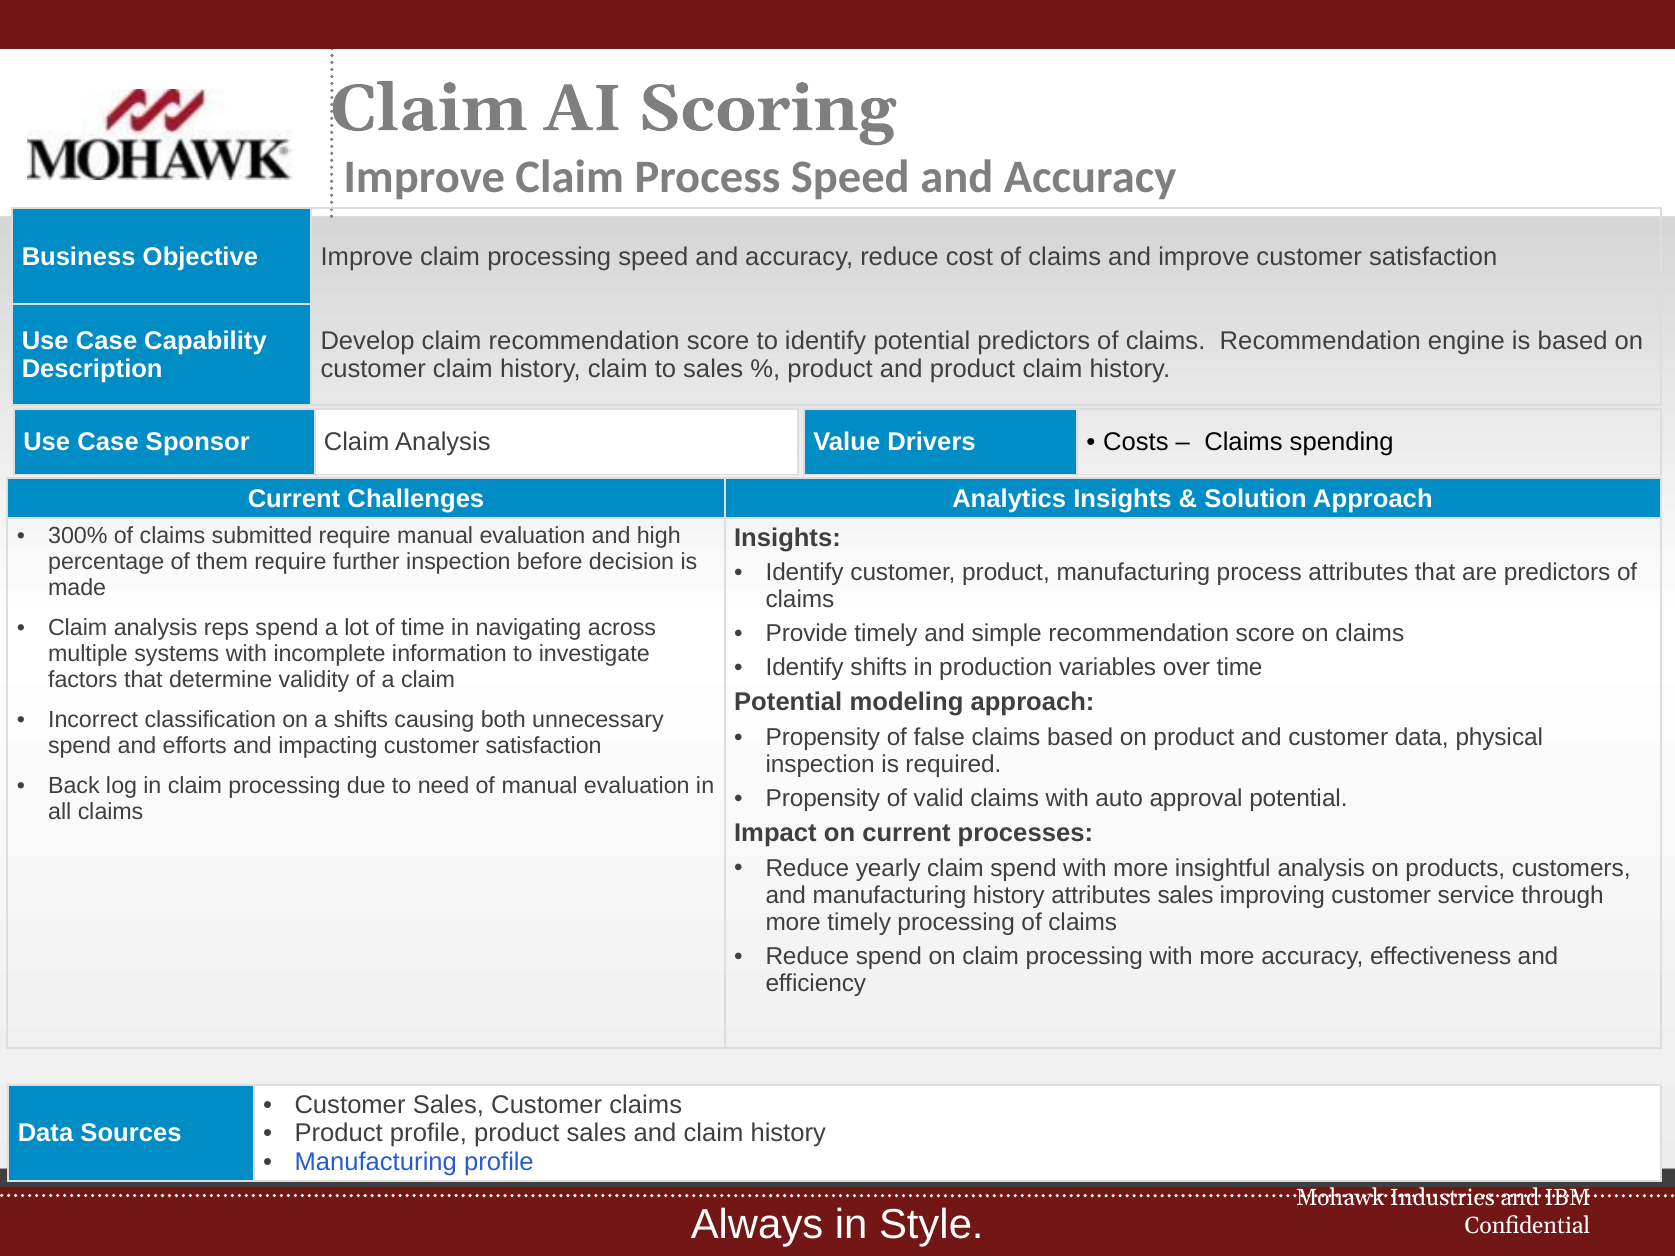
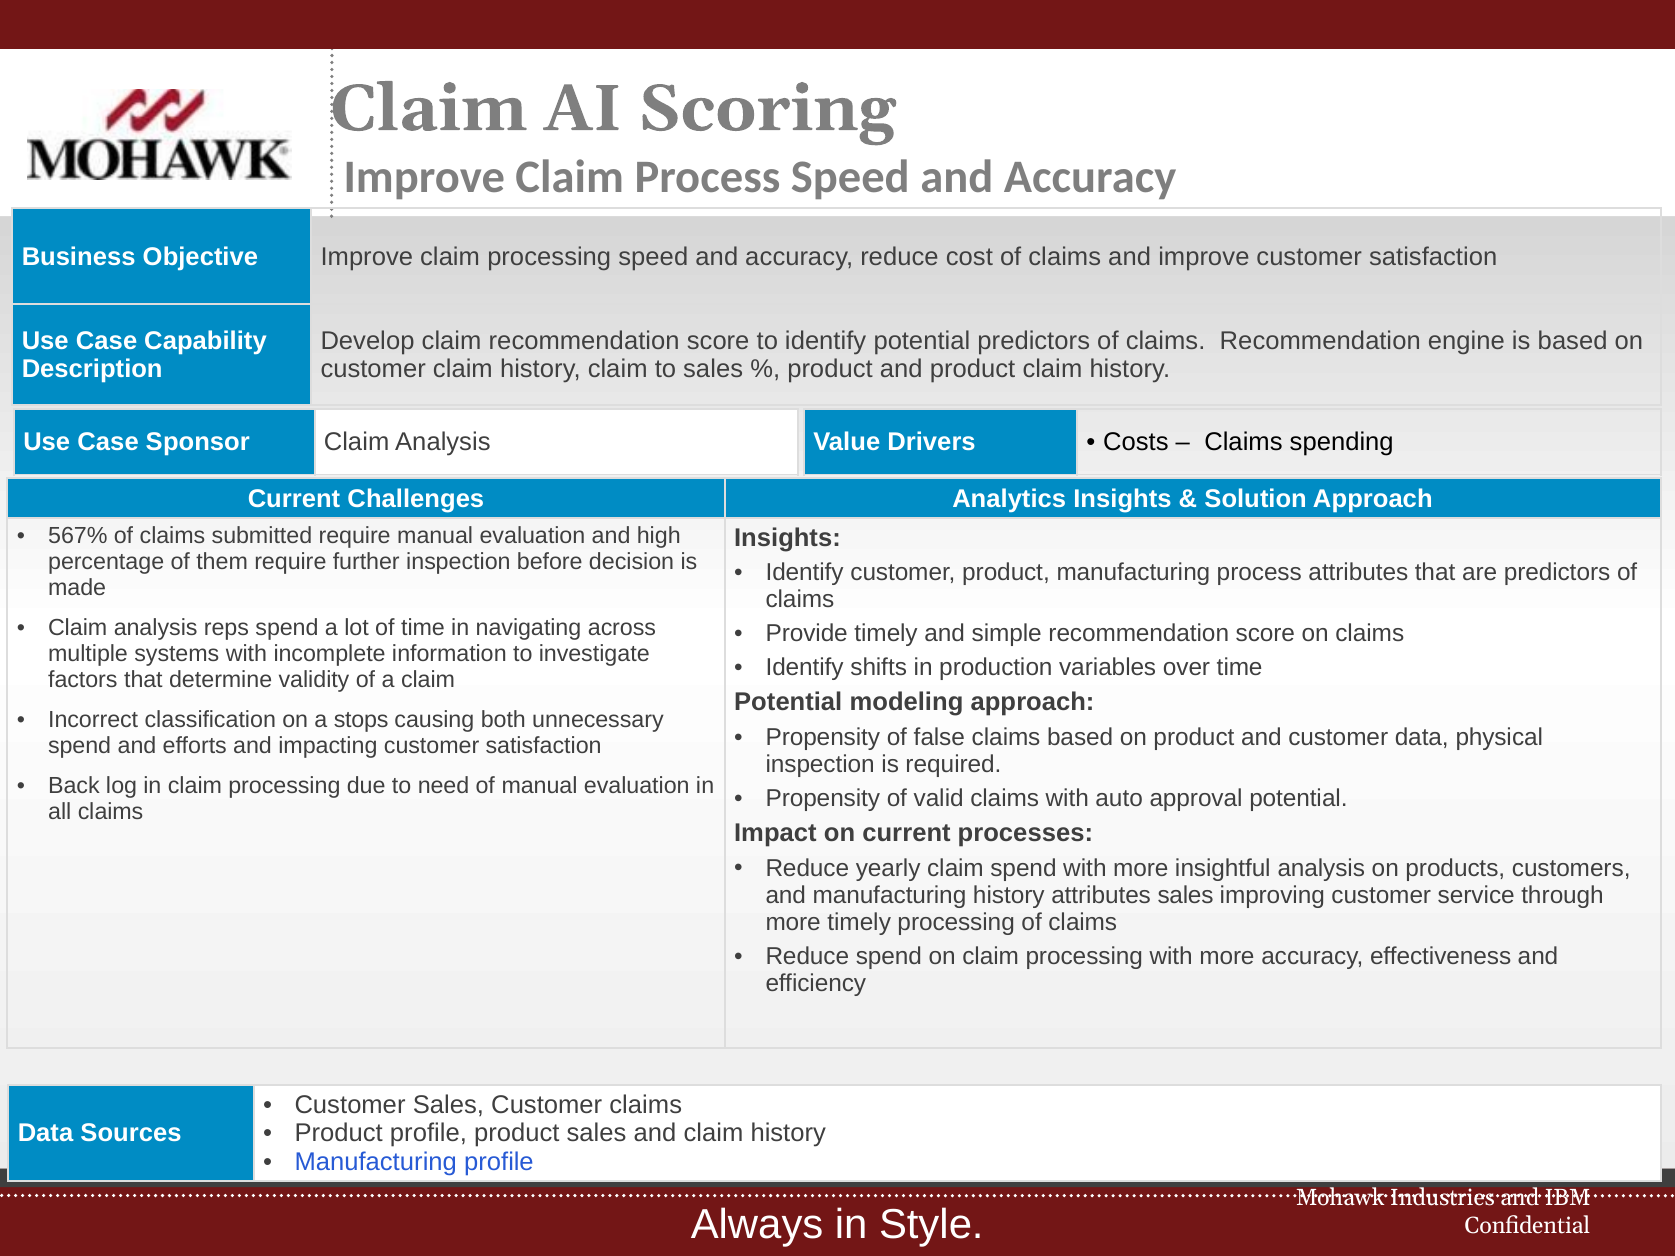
300%: 300% -> 567%
a shifts: shifts -> stops
